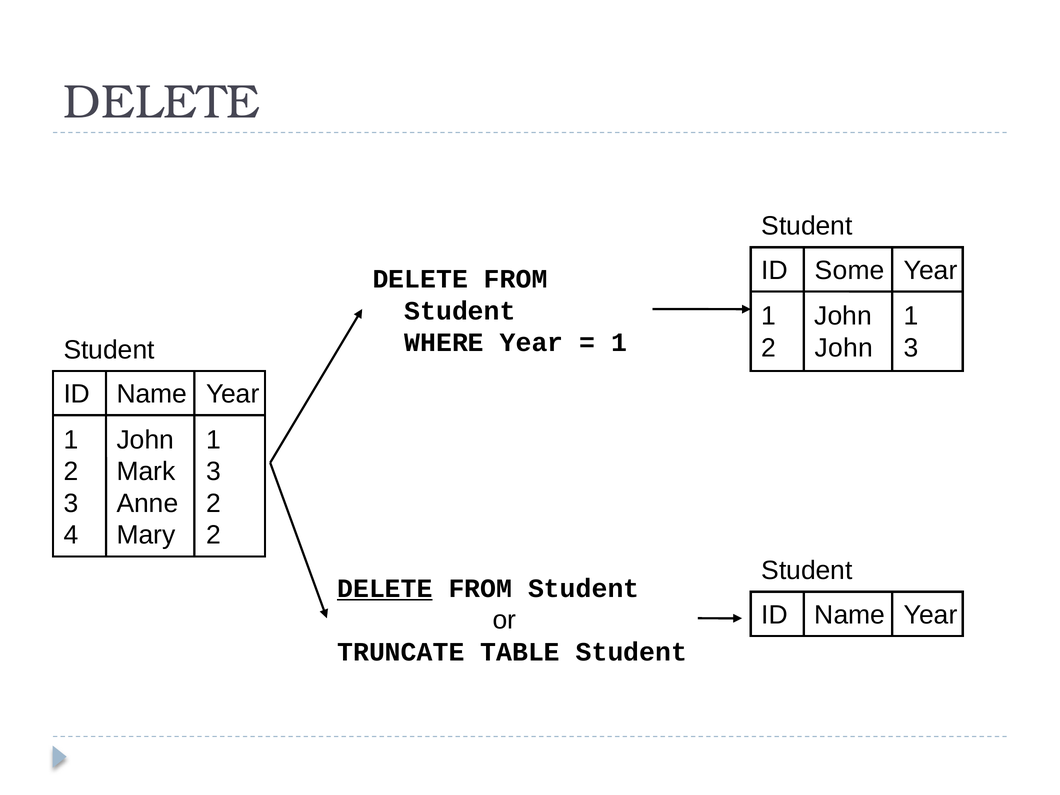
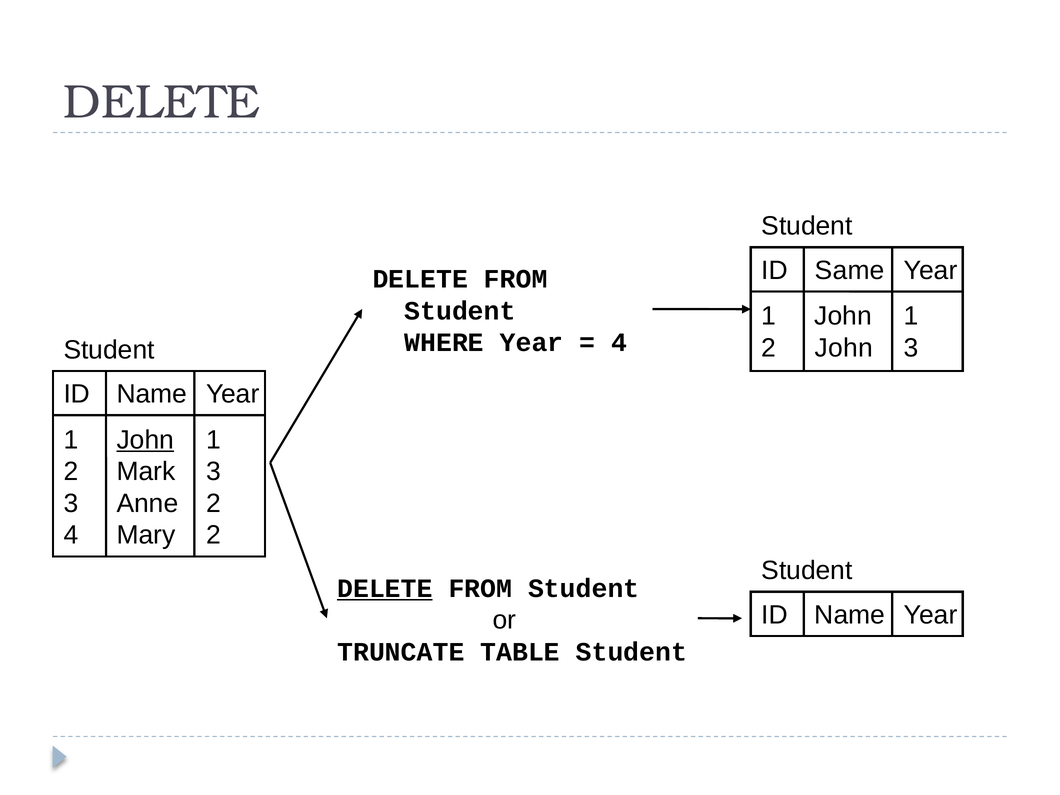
Some: Some -> Same
1 at (619, 343): 1 -> 4
John at (145, 440) underline: none -> present
